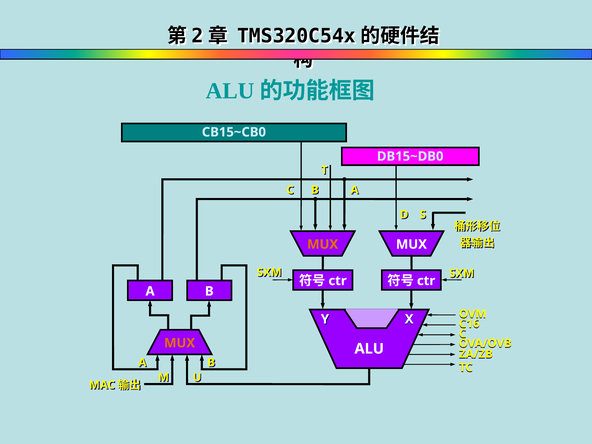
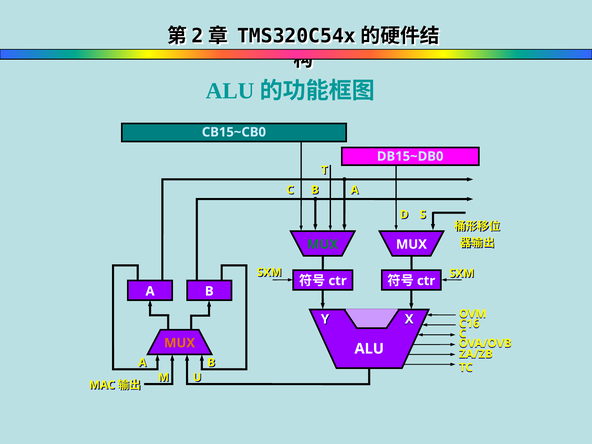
MUX at (323, 244) colour: orange -> green
